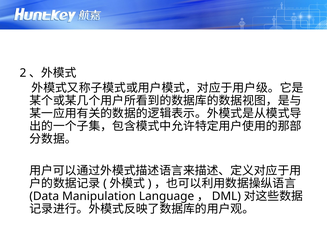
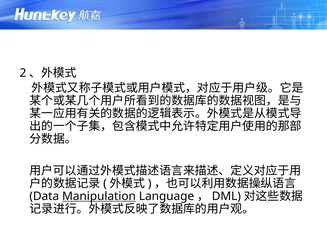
Manipulation underline: none -> present
